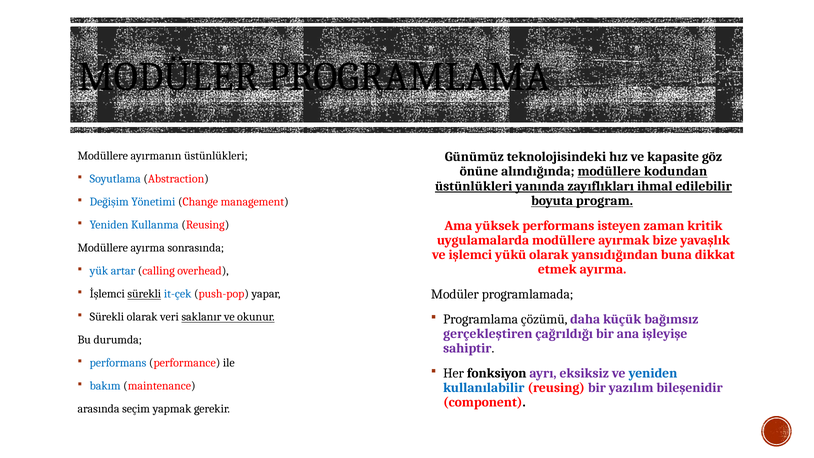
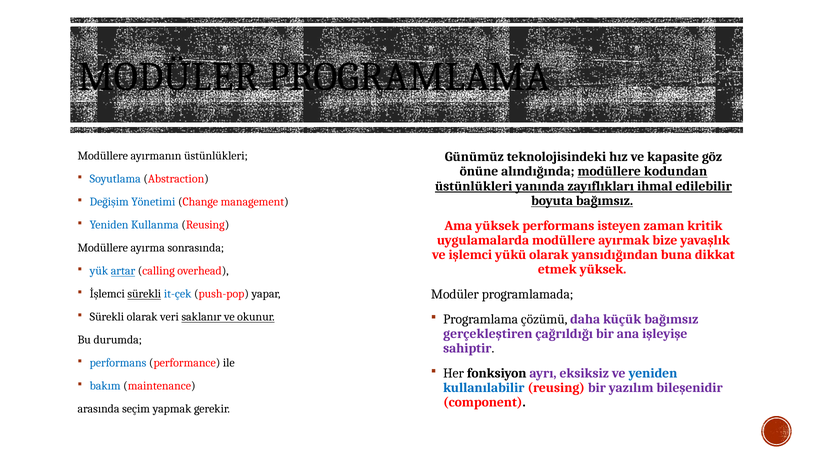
boyuta program: program -> bağımsız
etmek ayırma: ayırma -> yüksek
artar underline: none -> present
